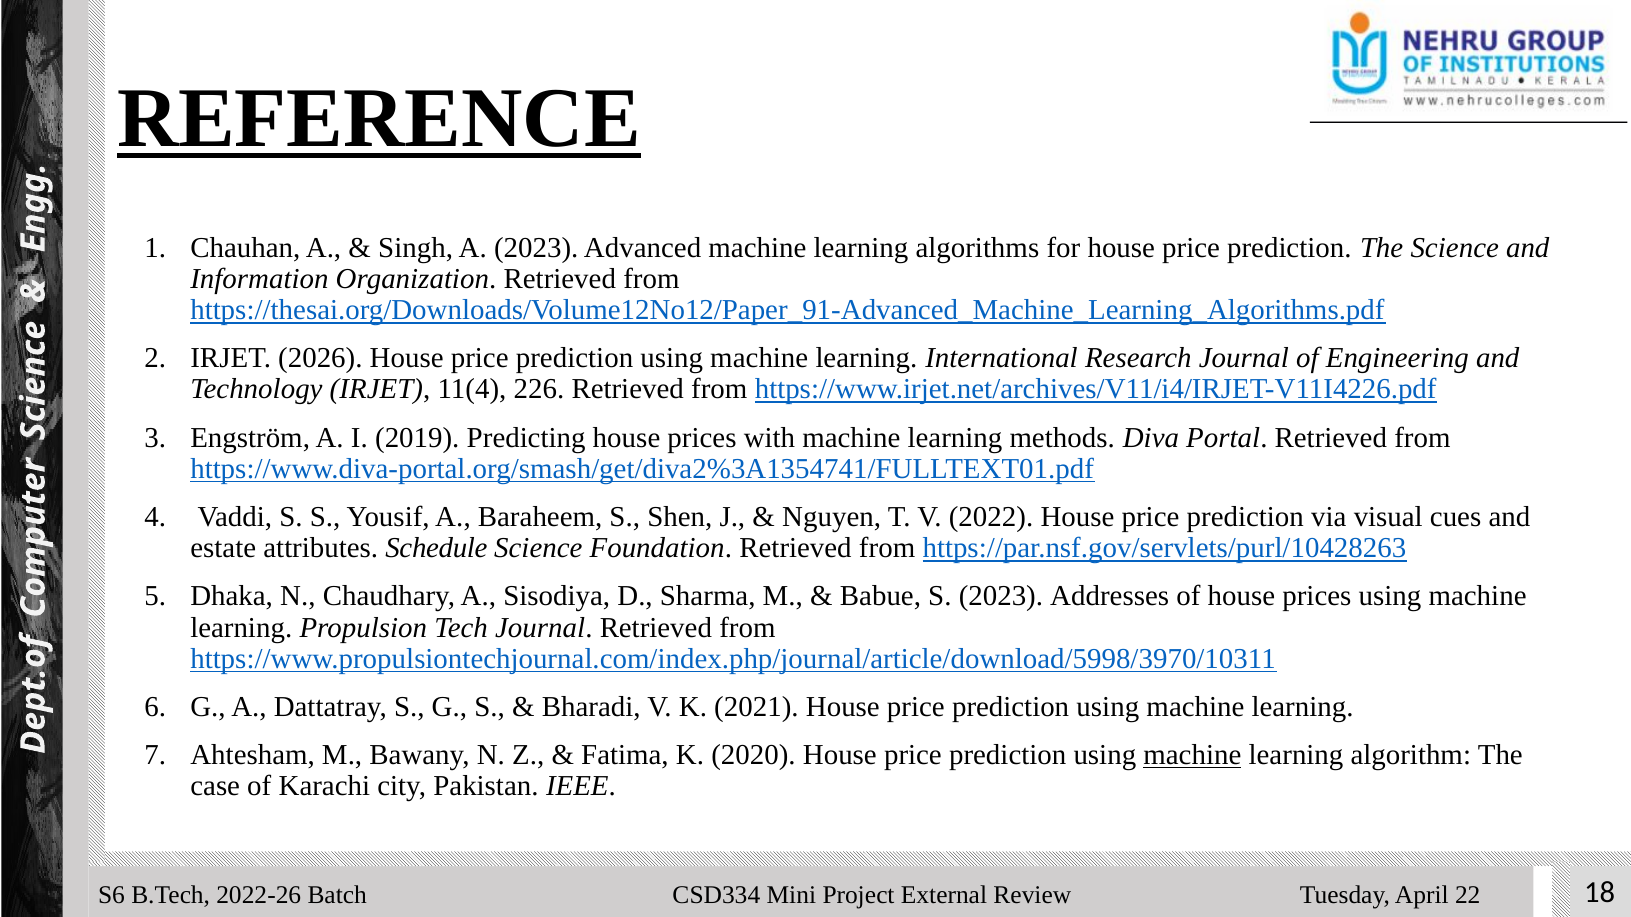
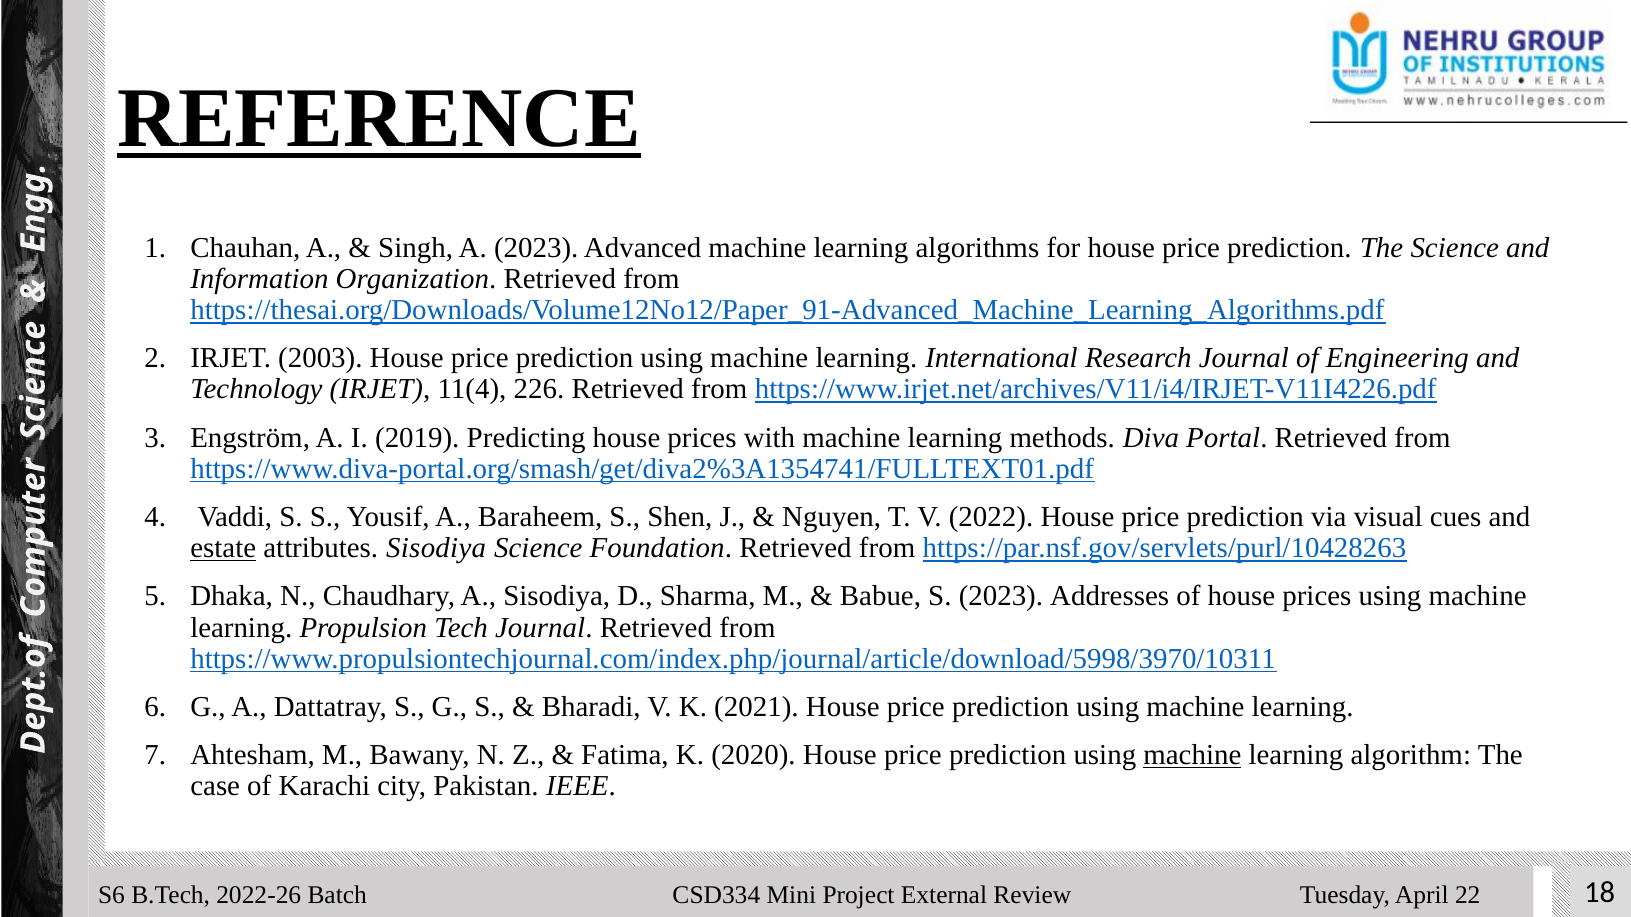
2026: 2026 -> 2003
estate underline: none -> present
attributes Schedule: Schedule -> Sisodiya
